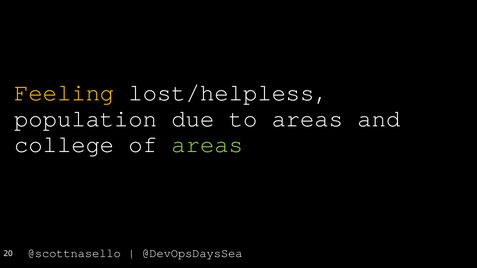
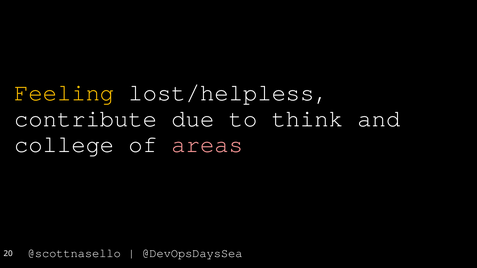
population: population -> contribute
to areas: areas -> think
areas at (207, 144) colour: light green -> pink
